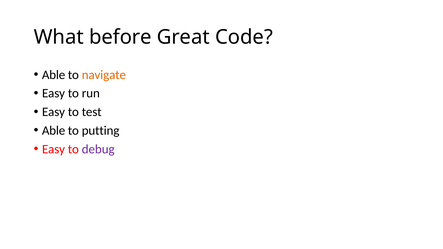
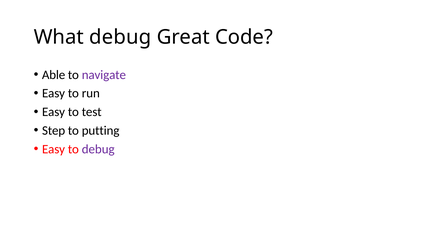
What before: before -> debug
navigate colour: orange -> purple
Able at (54, 131): Able -> Step
